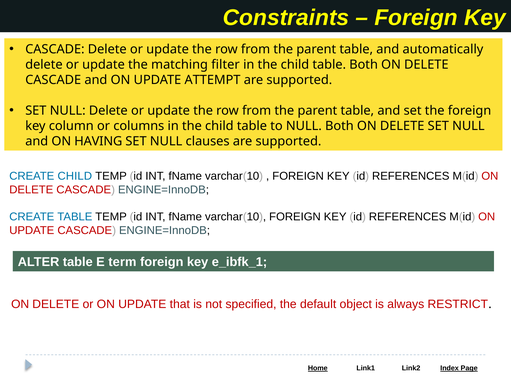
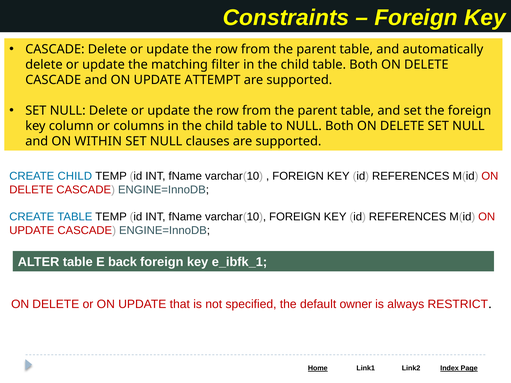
HAVING: HAVING -> WITHIN
term: term -> back
object: object -> owner
